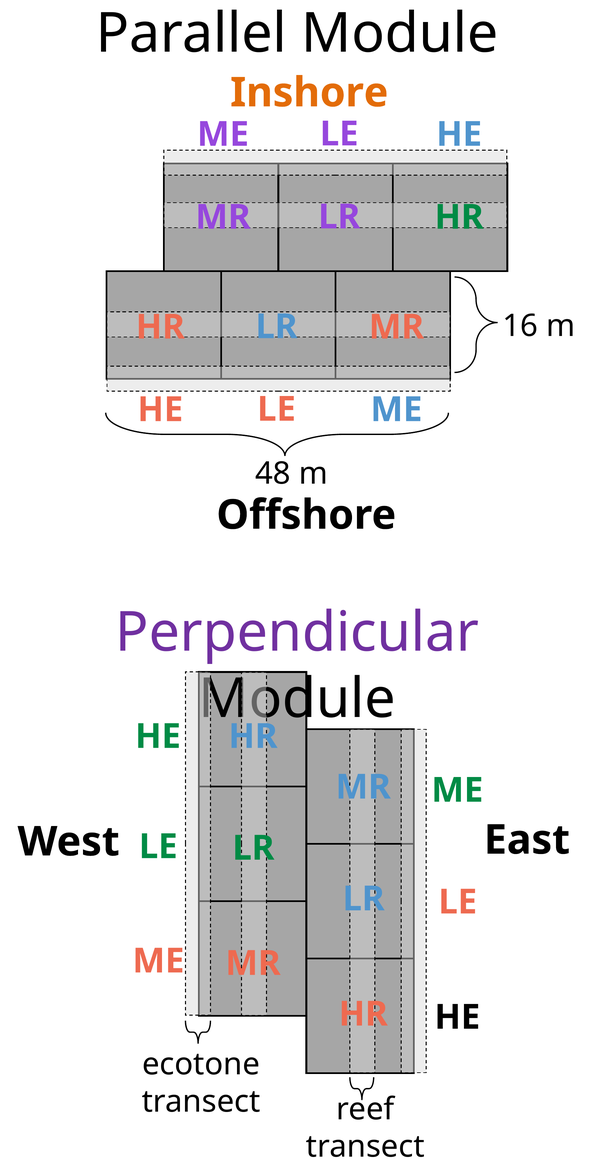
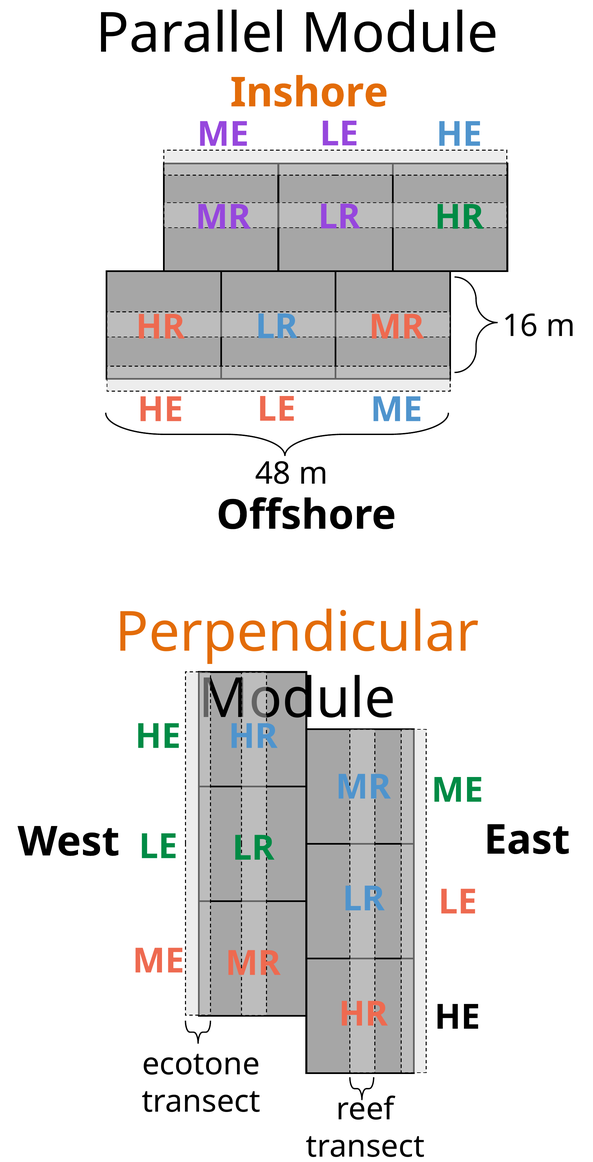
Perpendicular colour: purple -> orange
